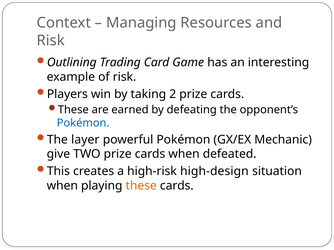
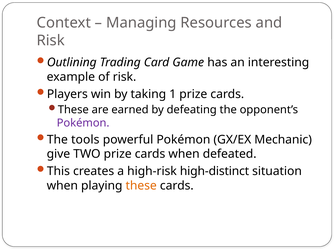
2: 2 -> 1
Pokémon at (83, 123) colour: blue -> purple
layer: layer -> tools
high-design: high-design -> high-distinct
